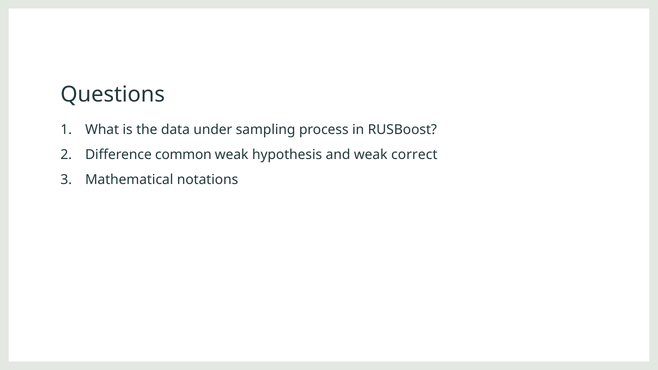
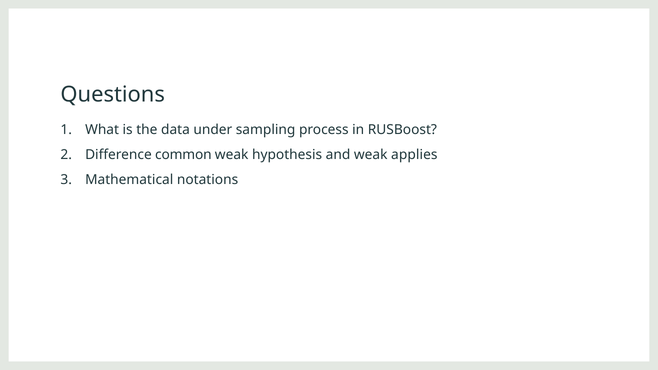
correct: correct -> applies
